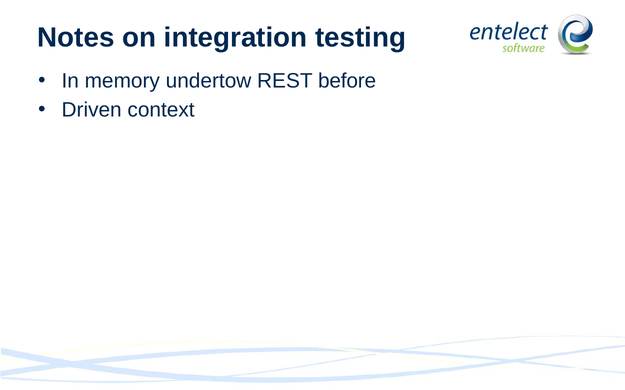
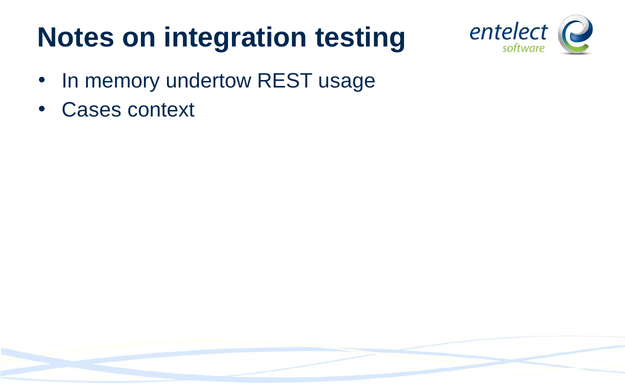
before: before -> usage
Driven: Driven -> Cases
